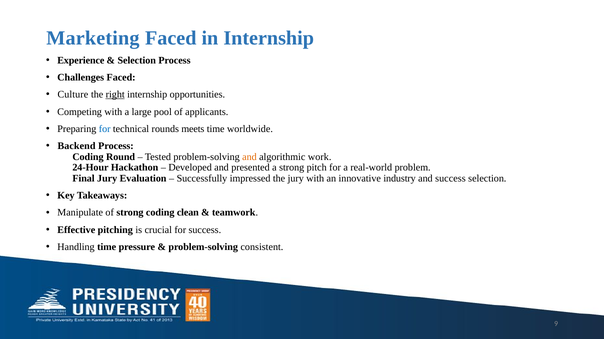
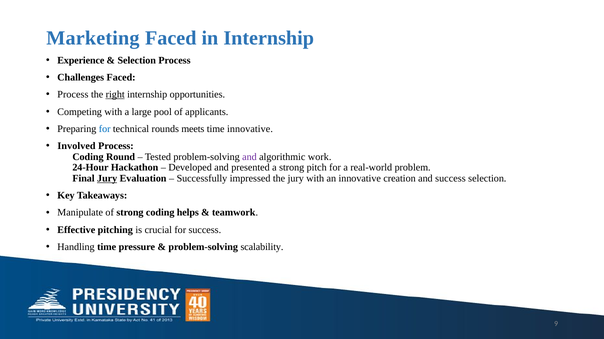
Culture at (73, 95): Culture -> Process
time worldwide: worldwide -> innovative
Backend: Backend -> Involved
and at (249, 157) colour: orange -> purple
Jury at (107, 179) underline: none -> present
industry: industry -> creation
clean: clean -> helps
consistent: consistent -> scalability
